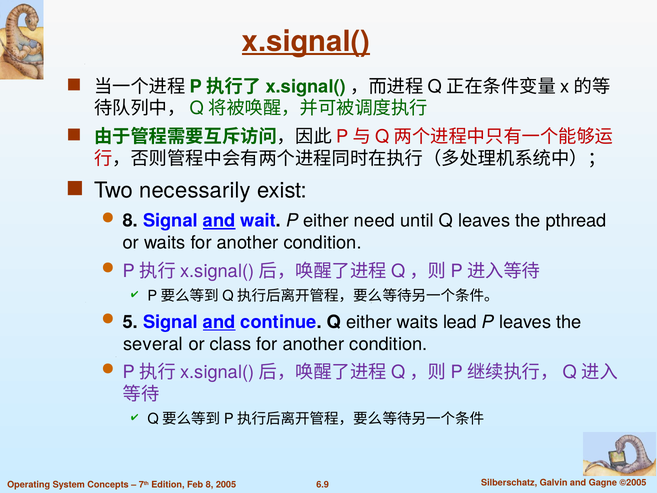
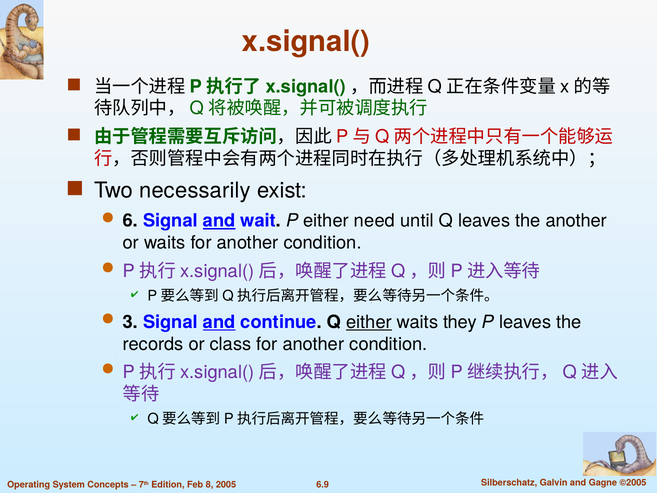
x.signal( underline: present -> none
8 at (130, 221): 8 -> 6
the pthread: pthread -> another
5: 5 -> 3
either at (369, 322) underline: none -> present
lead: lead -> they
several: several -> records
